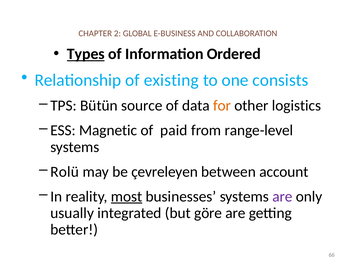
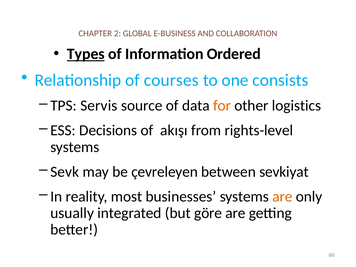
existing: existing -> courses
Bütün: Bütün -> Servis
Magnetic: Magnetic -> Decisions
paid: paid -> akışı
range-level: range-level -> rights-level
Rolü: Rolü -> Sevk
account: account -> sevkiyat
most underline: present -> none
are at (282, 196) colour: purple -> orange
